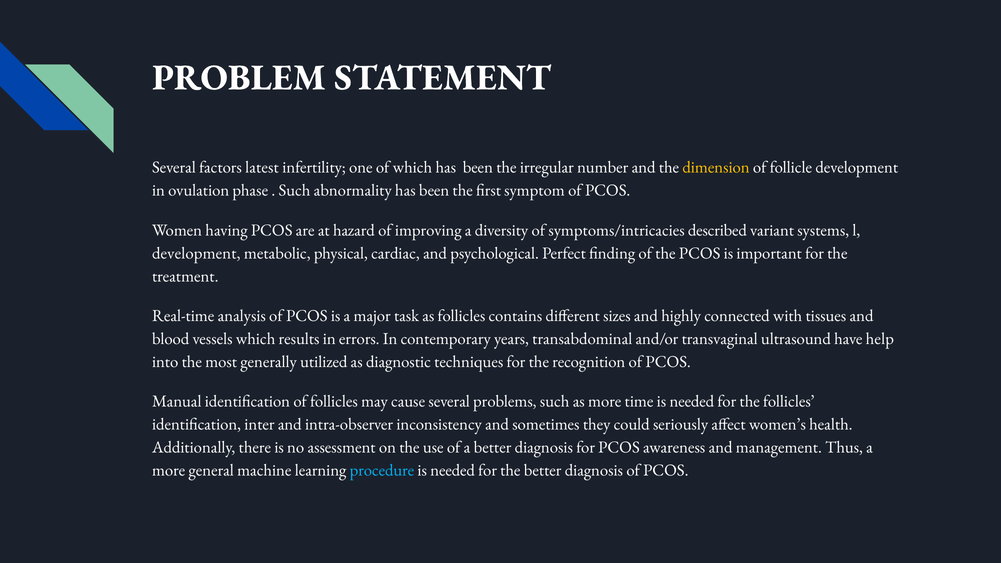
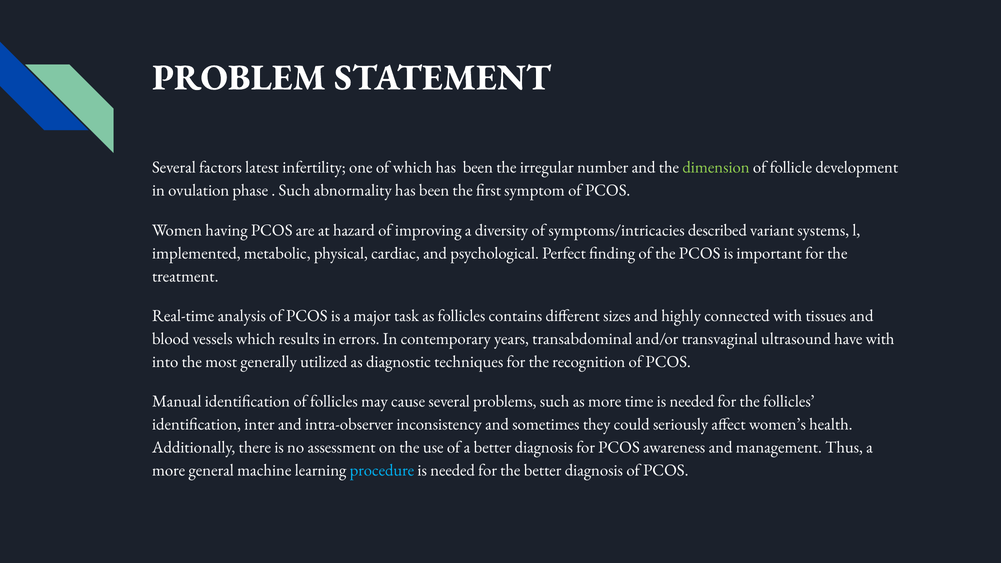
dimension colour: yellow -> light green
development at (196, 253): development -> implemented
have help: help -> with
